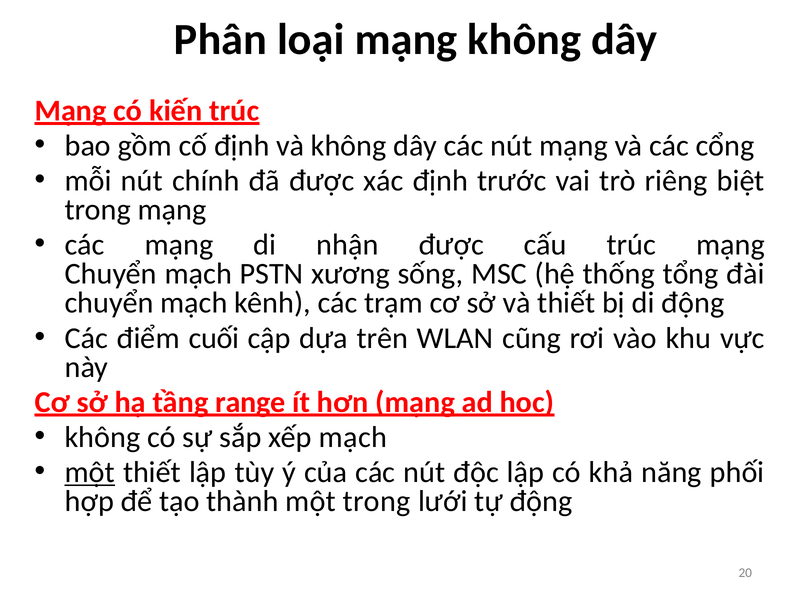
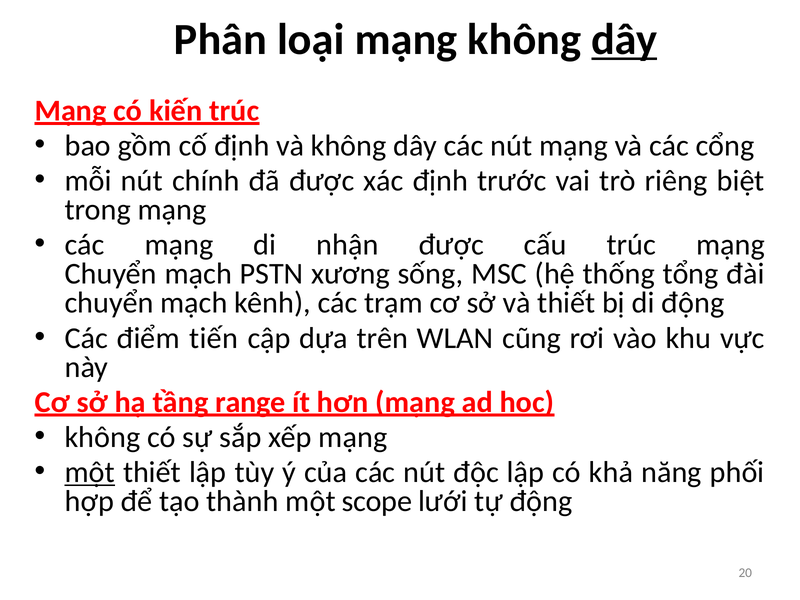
dây at (624, 40) underline: none -> present
cuối: cuối -> tiến
xếp mạch: mạch -> mạng
một trong: trong -> scope
